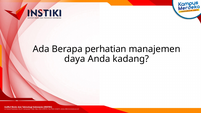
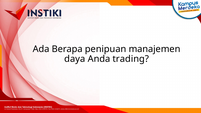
perhatian: perhatian -> penipuan
kadang: kadang -> trading
